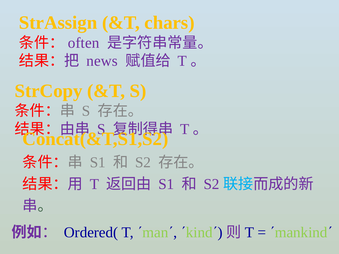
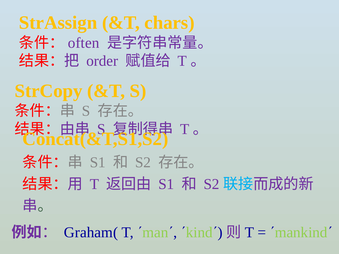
news: news -> order
Ordered(: Ordered( -> Graham(
